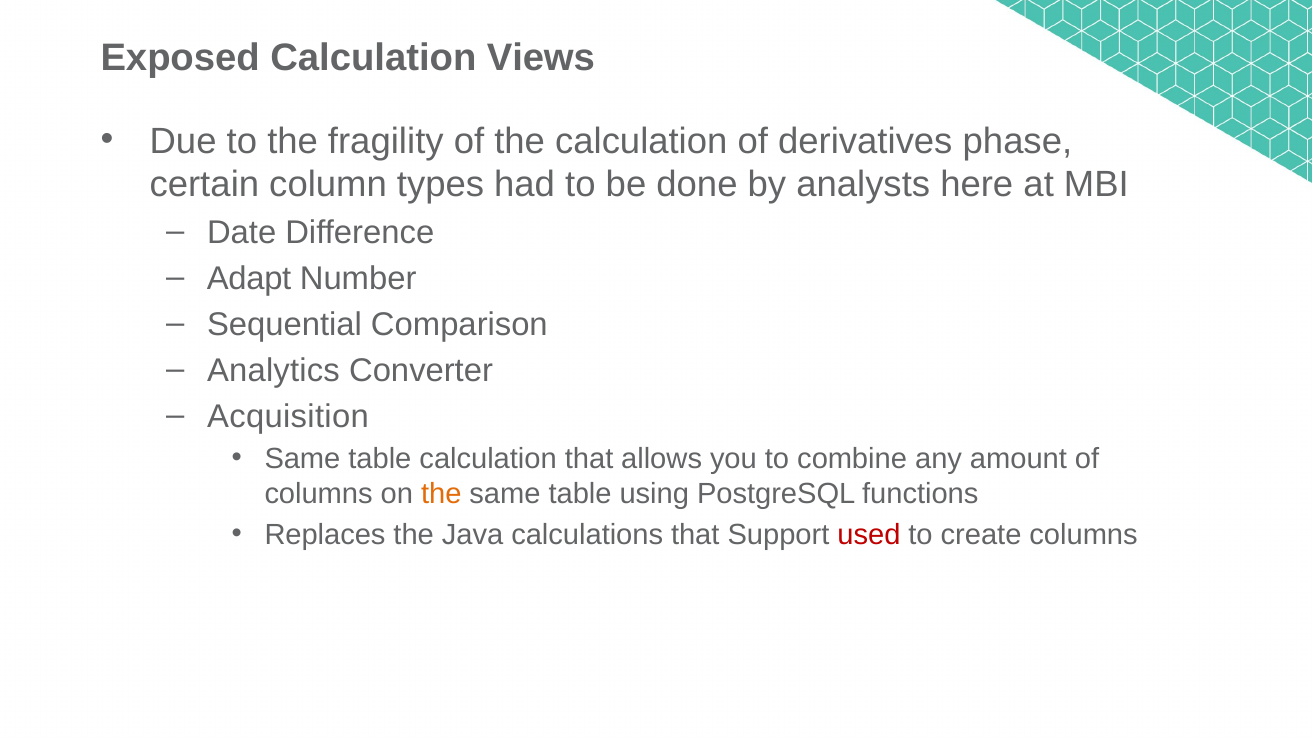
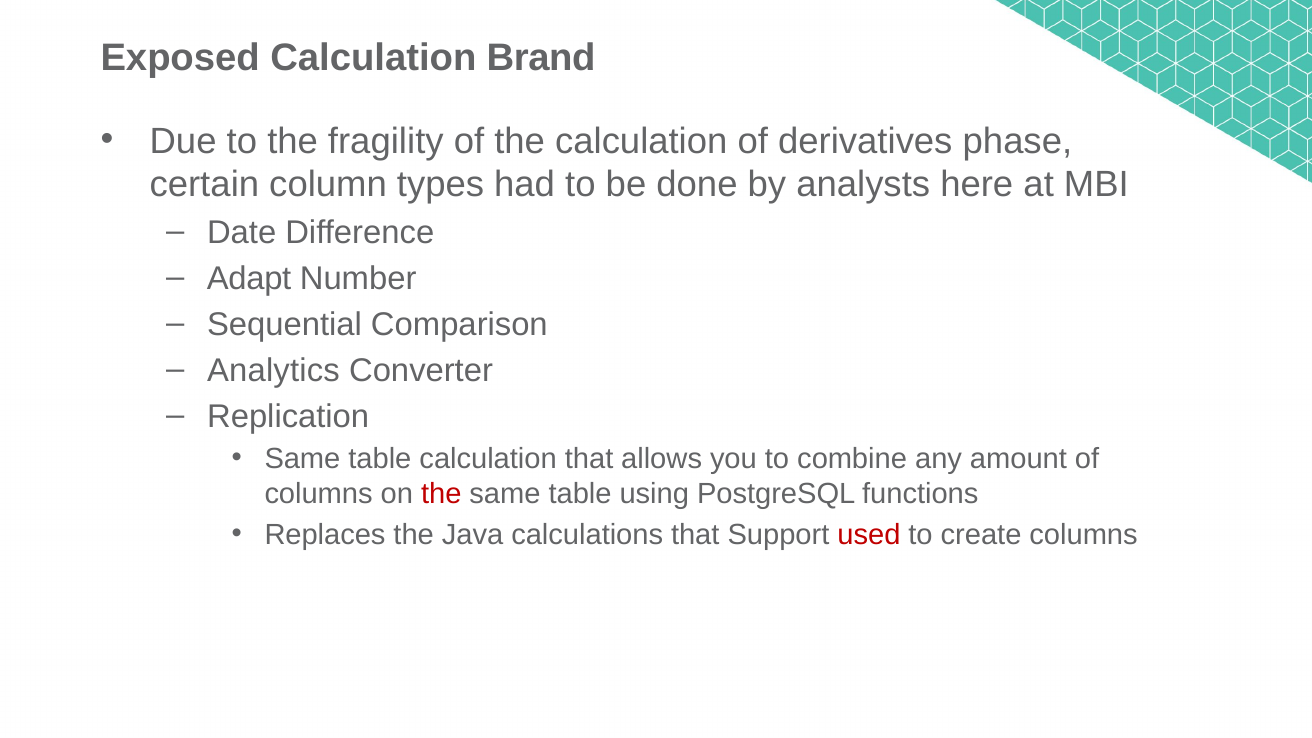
Views: Views -> Brand
Acquisition: Acquisition -> Replication
the at (441, 494) colour: orange -> red
